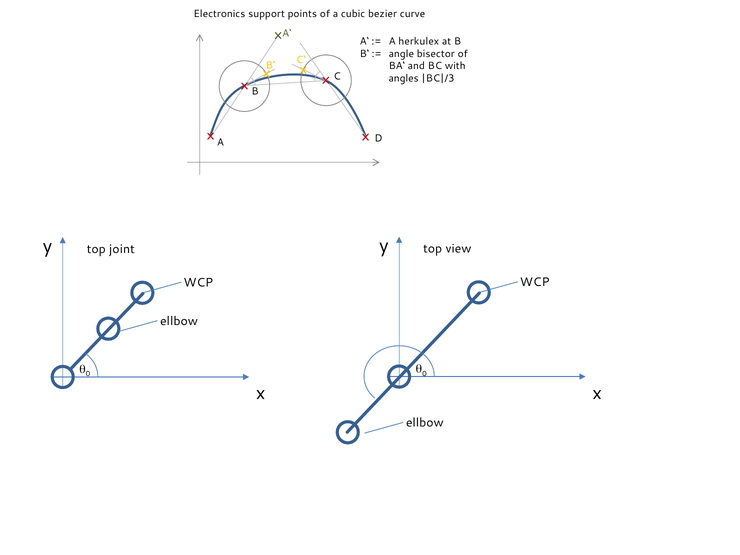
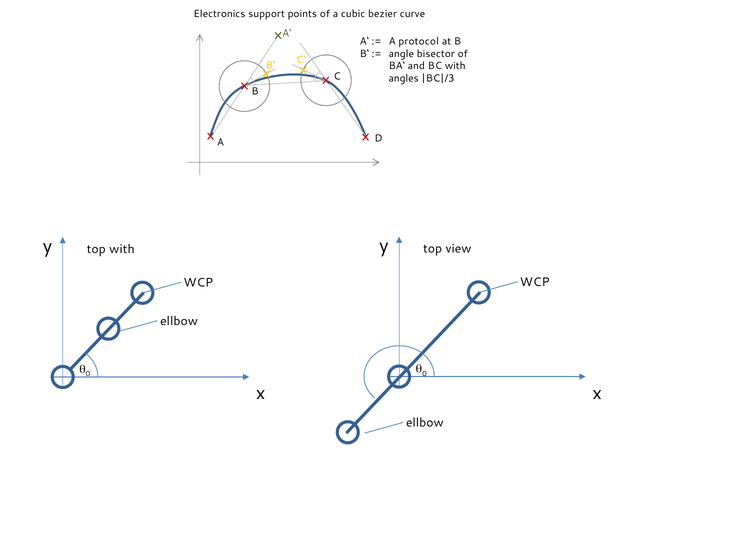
herkulex: herkulex -> protocol
top joint: joint -> with
